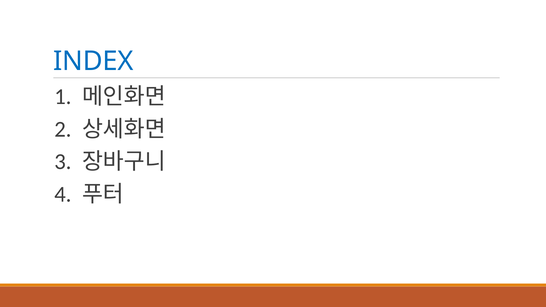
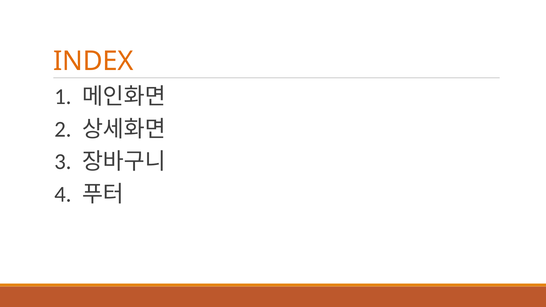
INDEX colour: blue -> orange
